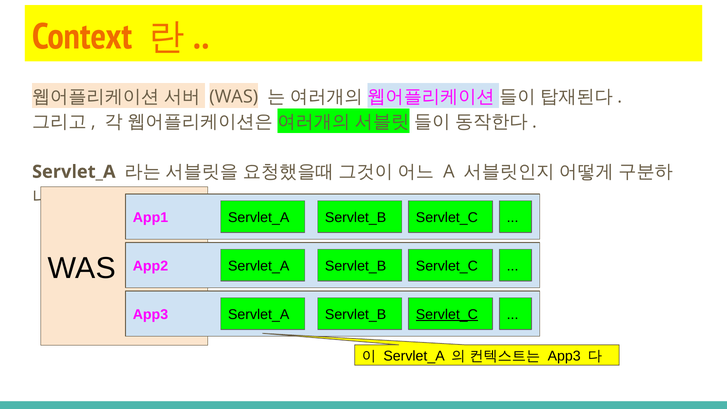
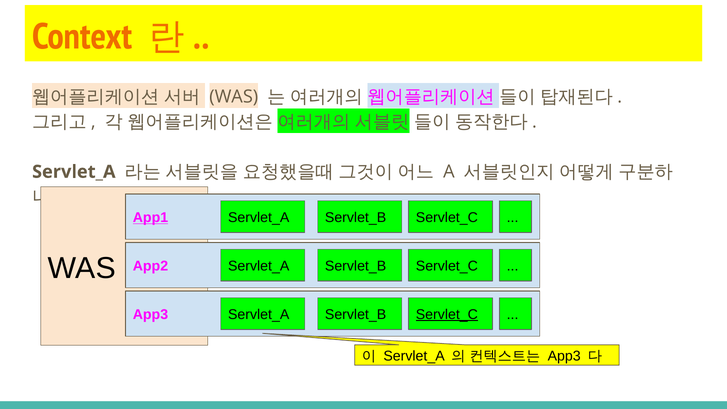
App1 underline: none -> present
